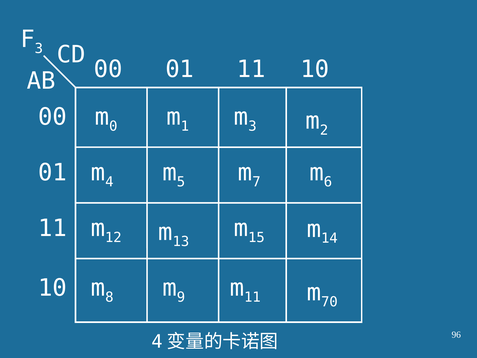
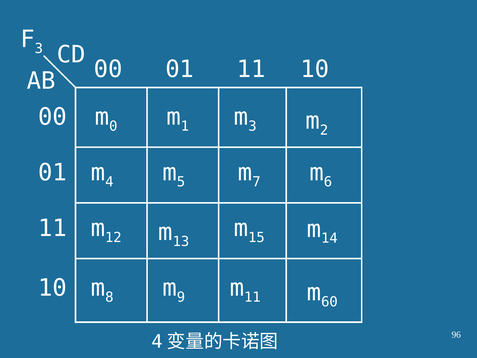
70: 70 -> 60
